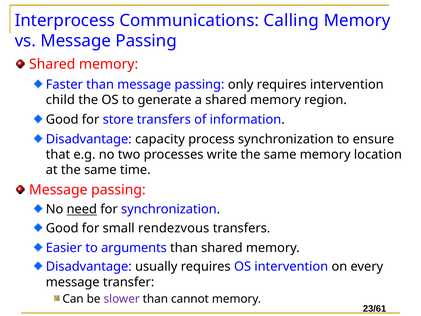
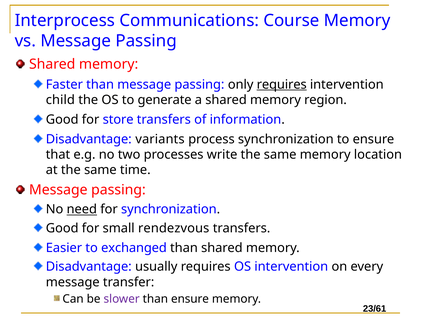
Calling: Calling -> Course
requires at (282, 84) underline: none -> present
capacity: capacity -> variants
arguments: arguments -> exchanged
than cannot: cannot -> ensure
